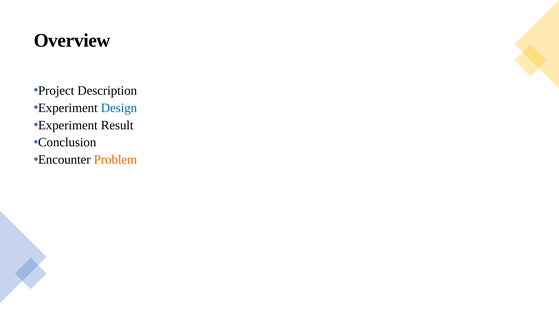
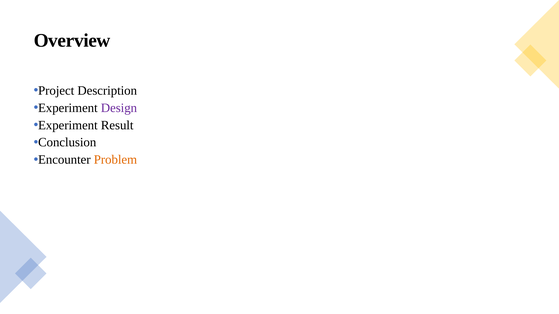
Design colour: blue -> purple
